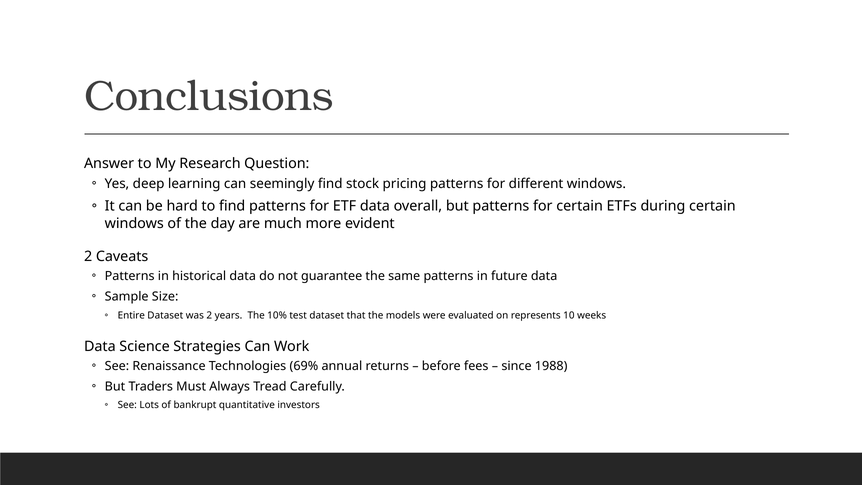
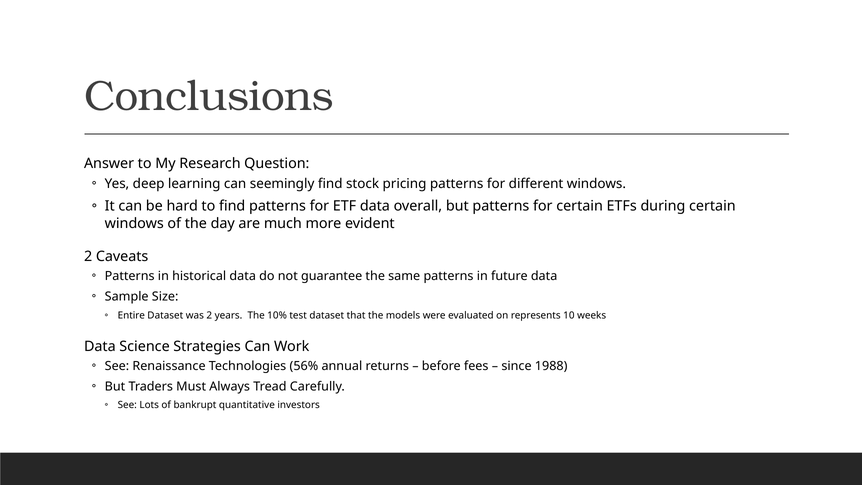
69%: 69% -> 56%
